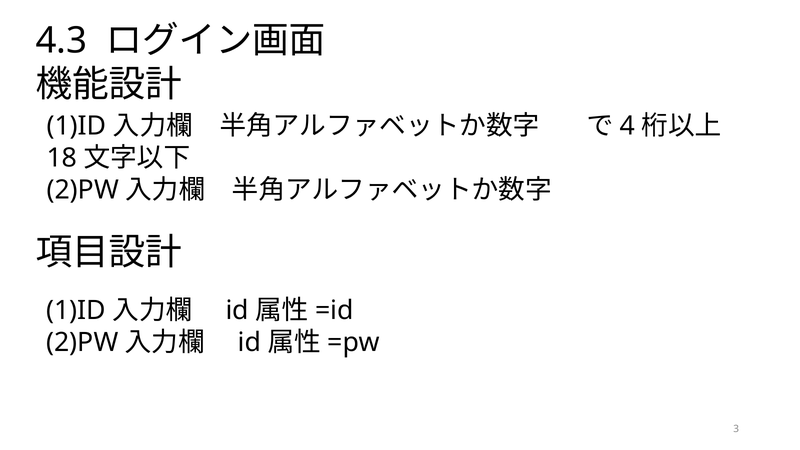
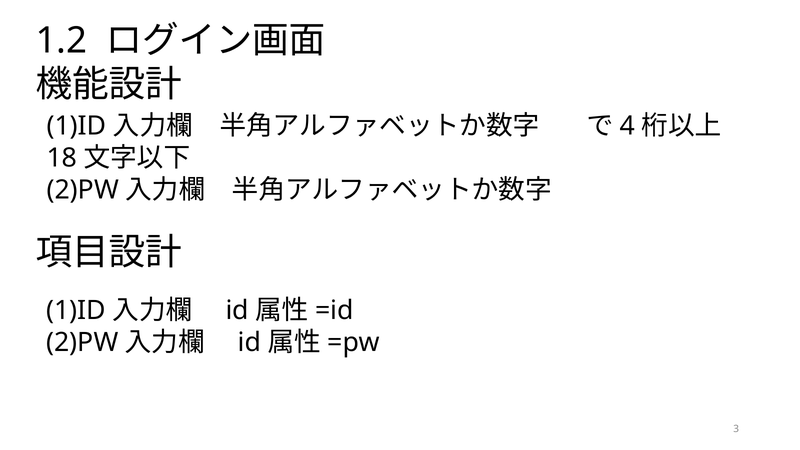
4.3: 4.3 -> 1.2
